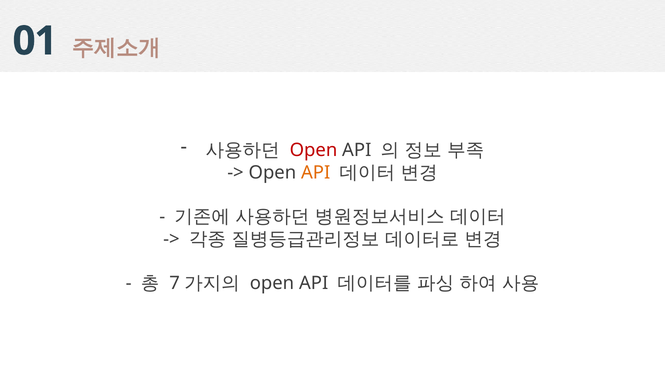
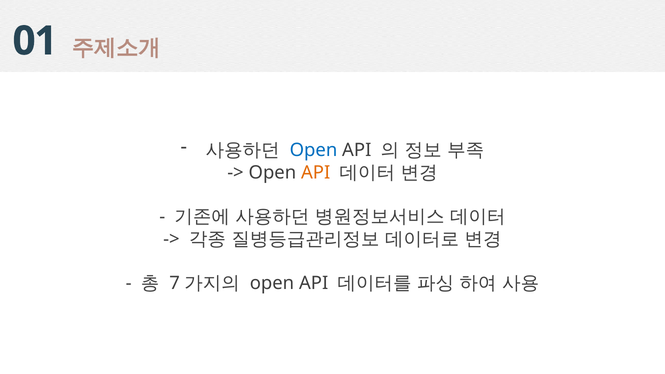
Open at (314, 150) colour: red -> blue
